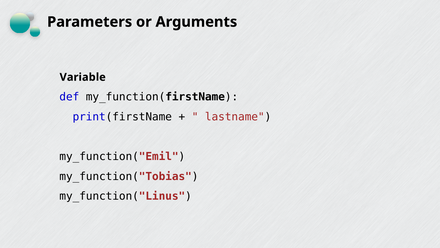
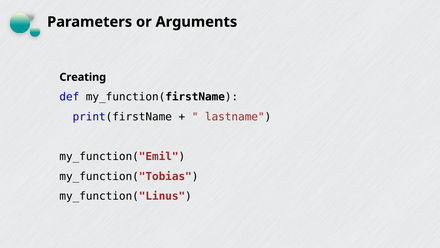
Variable: Variable -> Creating
